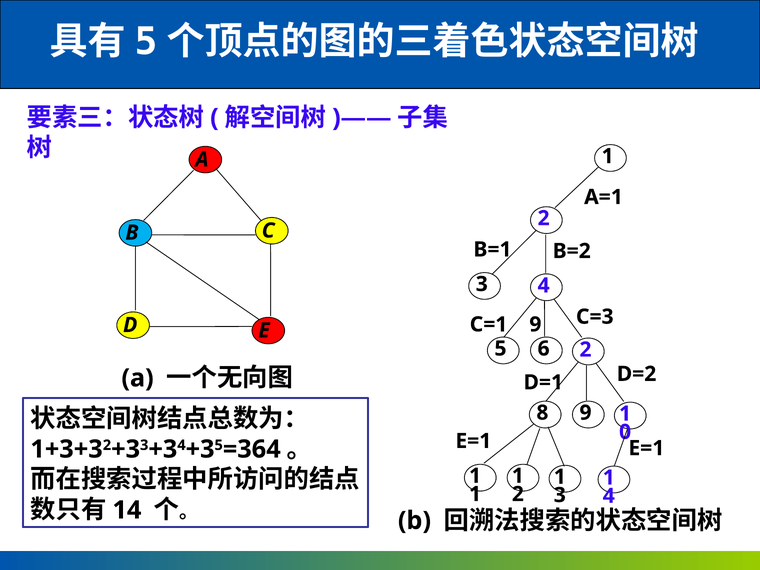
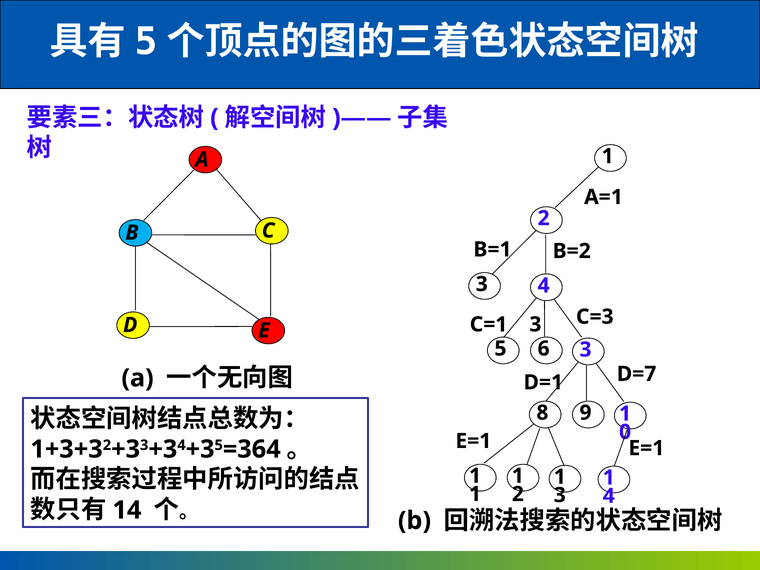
C=1 9: 9 -> 3
6 2: 2 -> 3
D=2: D=2 -> D=7
